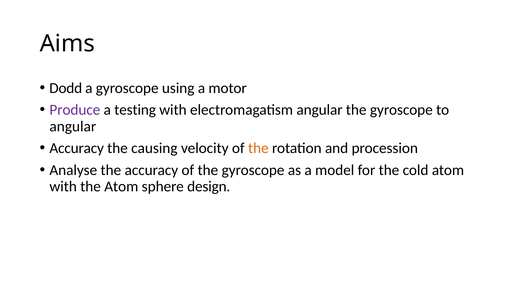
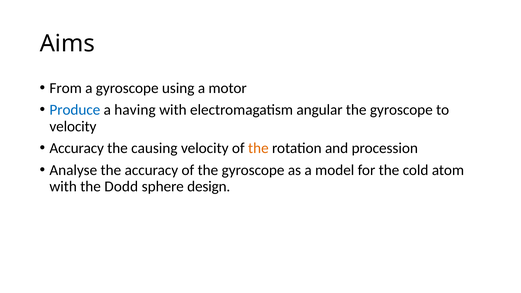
Dodd: Dodd -> From
Produce colour: purple -> blue
testing: testing -> having
angular at (73, 126): angular -> velocity
the Atom: Atom -> Dodd
